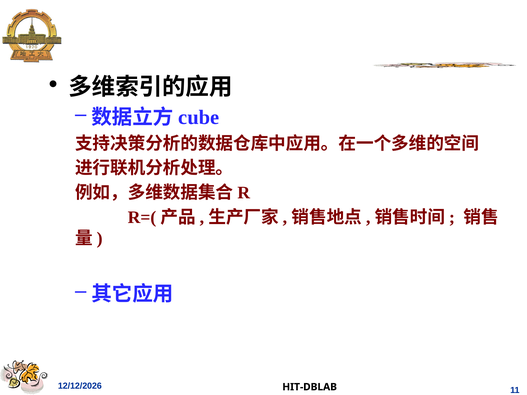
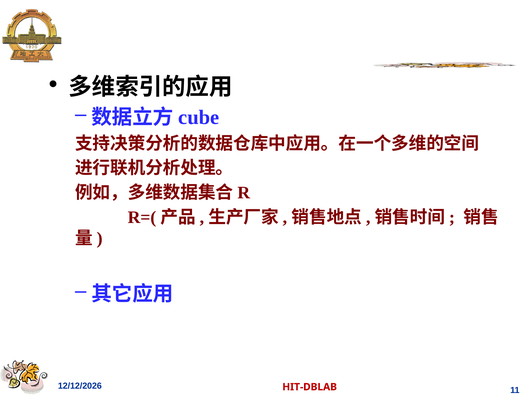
HIT-DBLAB colour: black -> red
